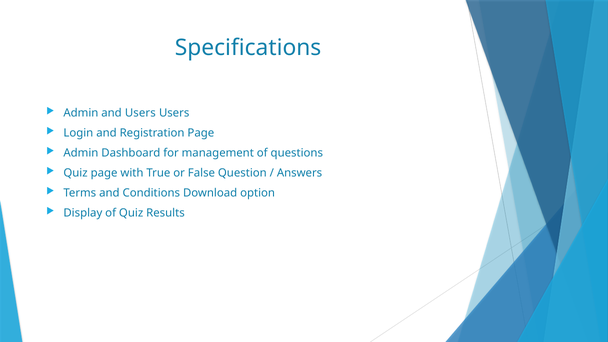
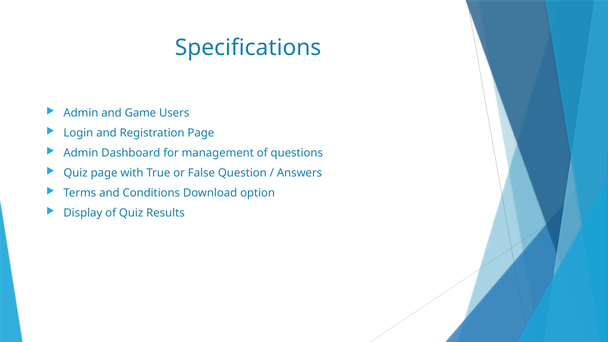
and Users: Users -> Game
